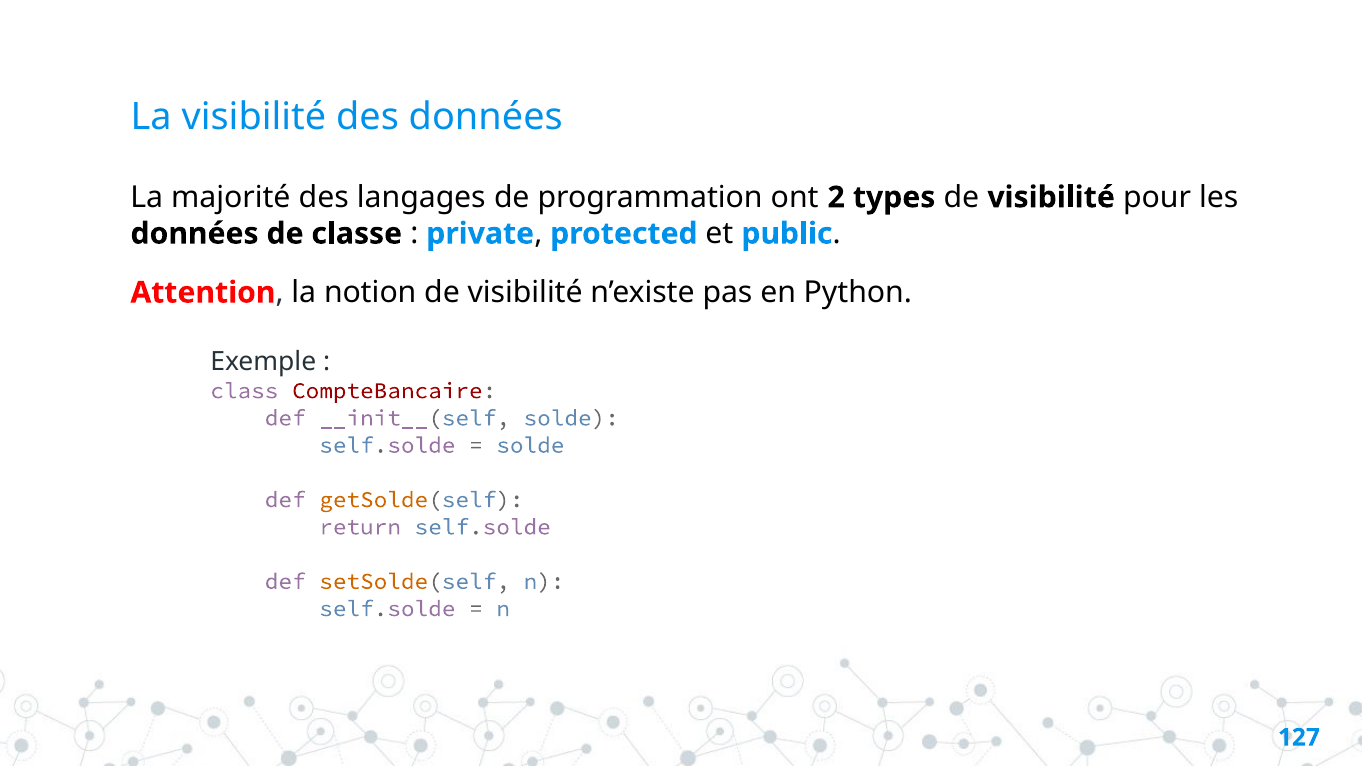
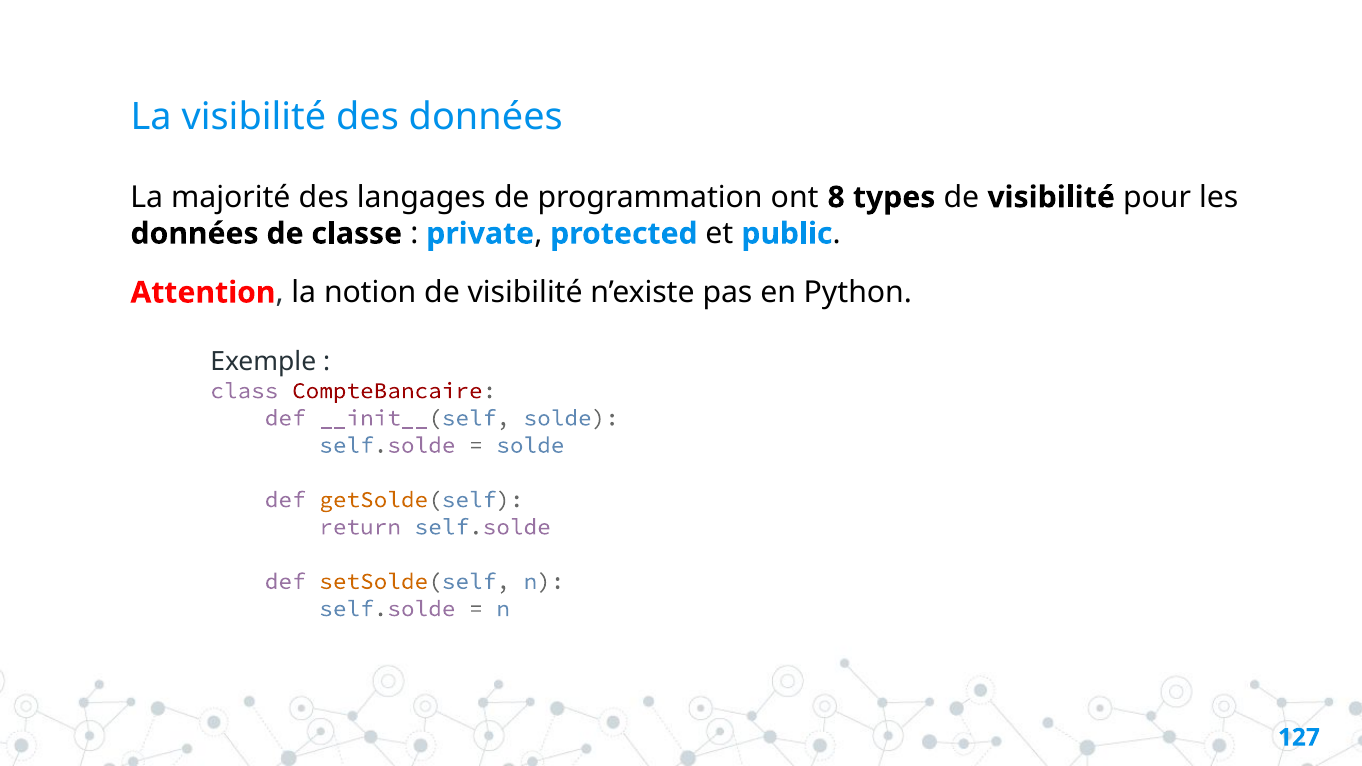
2: 2 -> 8
